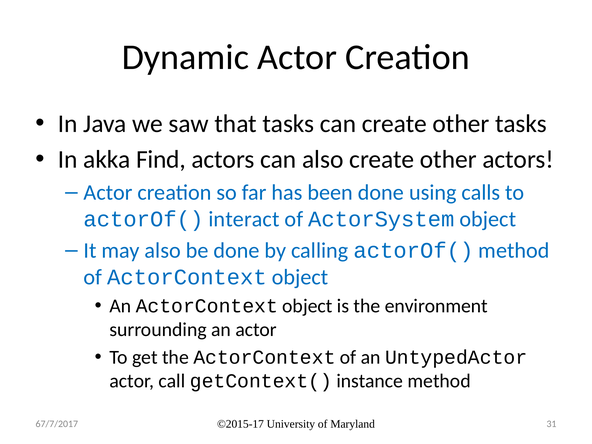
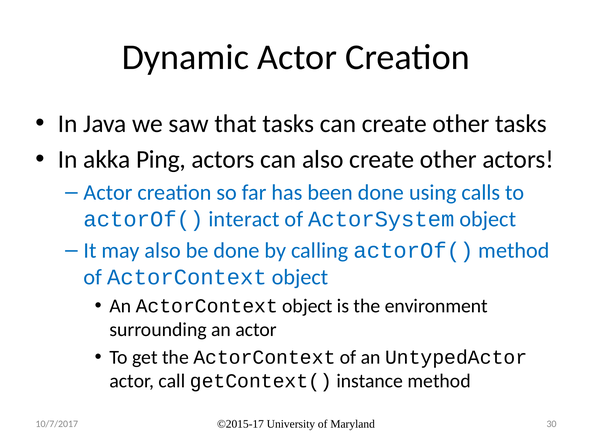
Find: Find -> Ping
31: 31 -> 30
67/7/2017: 67/7/2017 -> 10/7/2017
